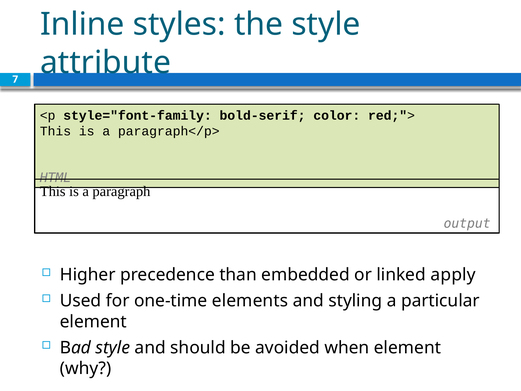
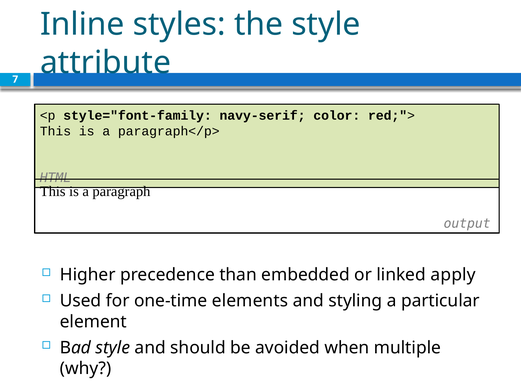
bold-serif: bold-serif -> navy-serif
when element: element -> multiple
